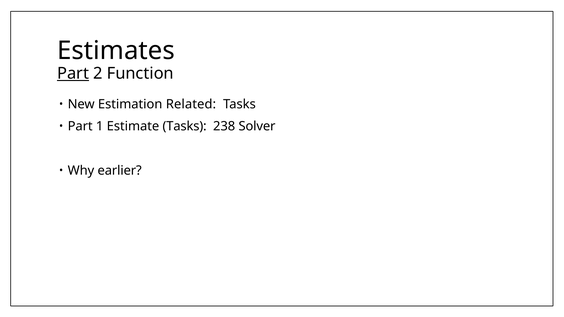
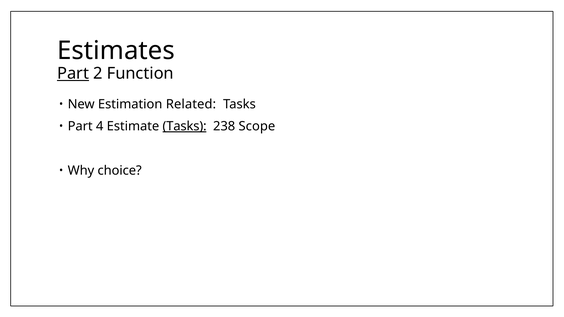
1: 1 -> 4
Tasks at (185, 126) underline: none -> present
Solver: Solver -> Scope
earlier: earlier -> choice
